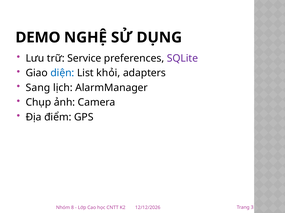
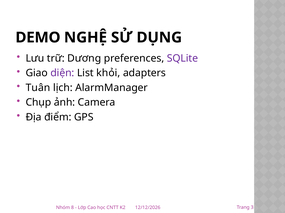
Service: Service -> Dương
diện colour: blue -> purple
Sang: Sang -> Tuân
